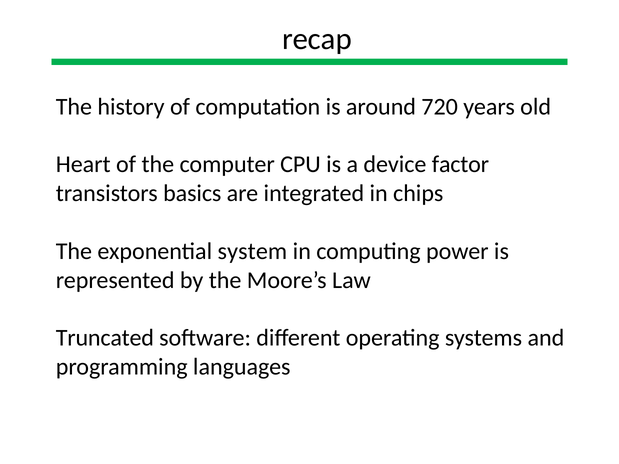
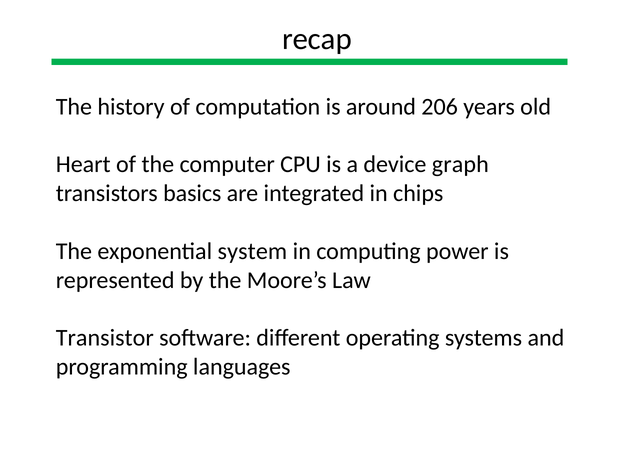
720: 720 -> 206
factor: factor -> graph
Truncated: Truncated -> Transistor
